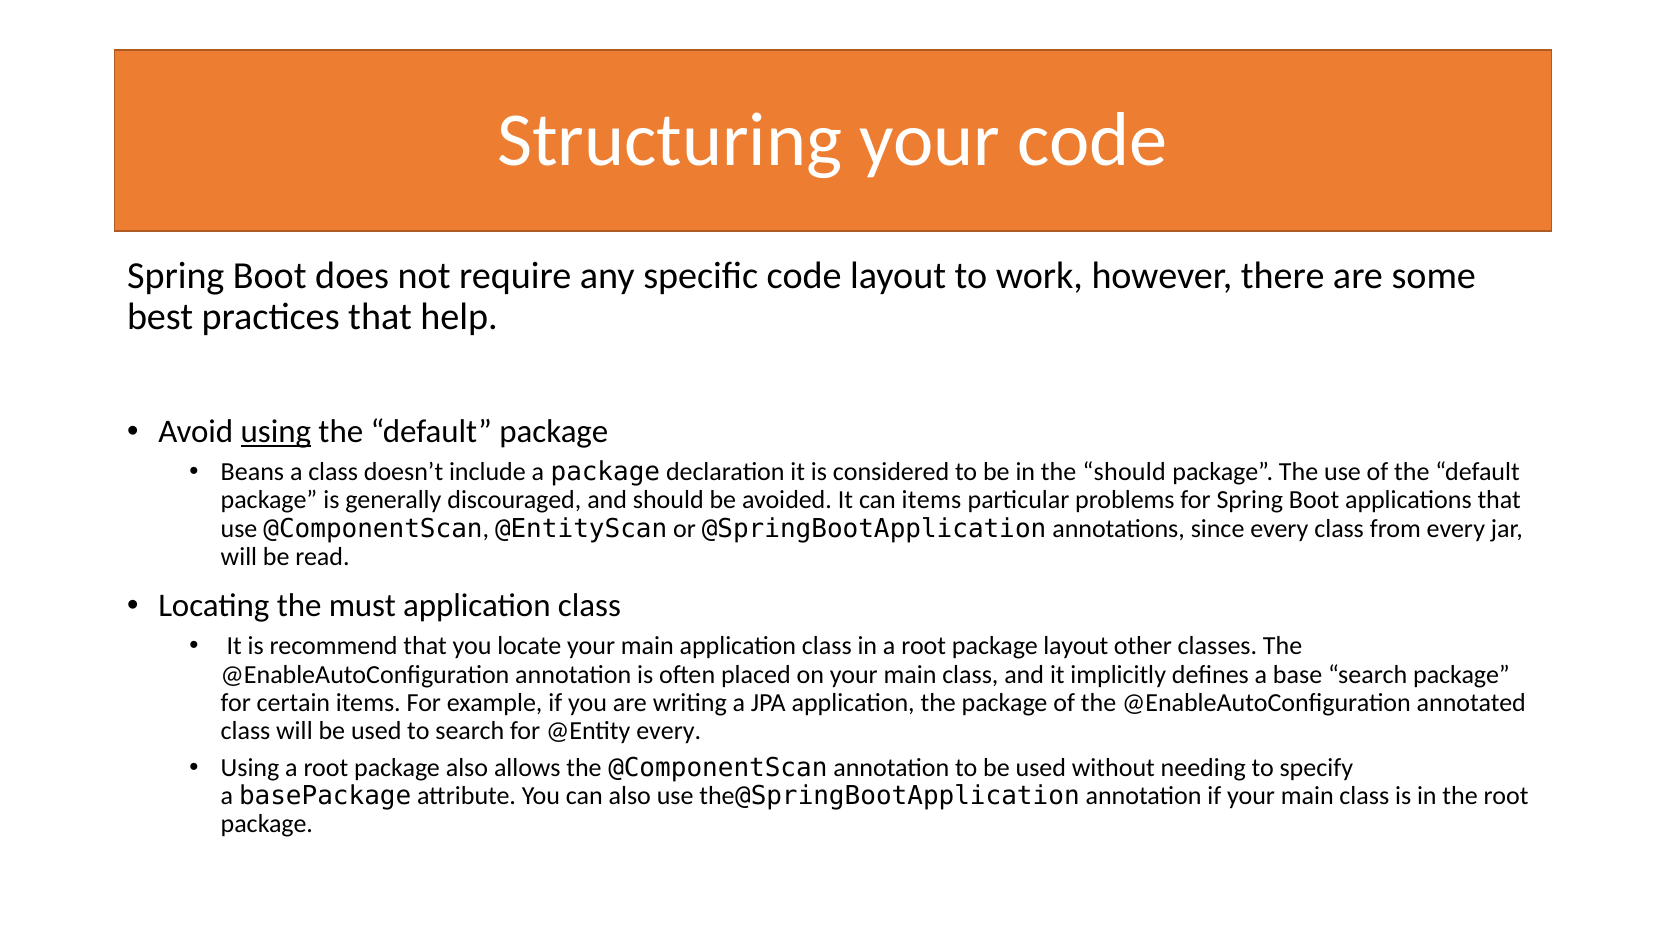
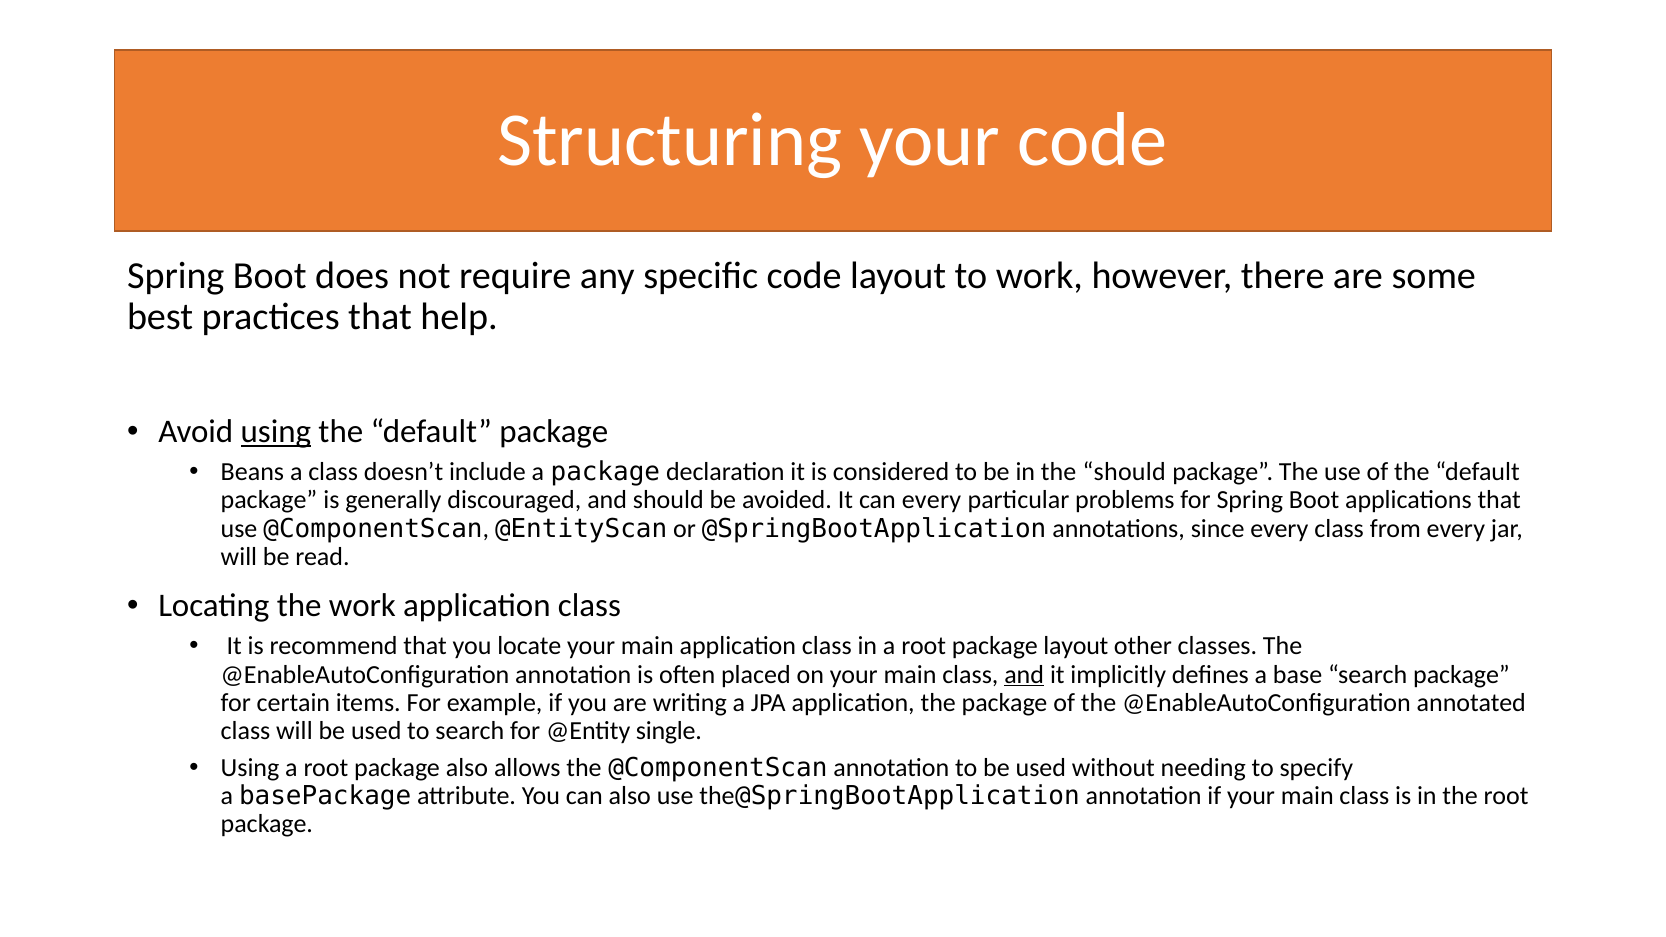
can items: items -> every
the must: must -> work
and at (1024, 675) underline: none -> present
@Entity every: every -> single
